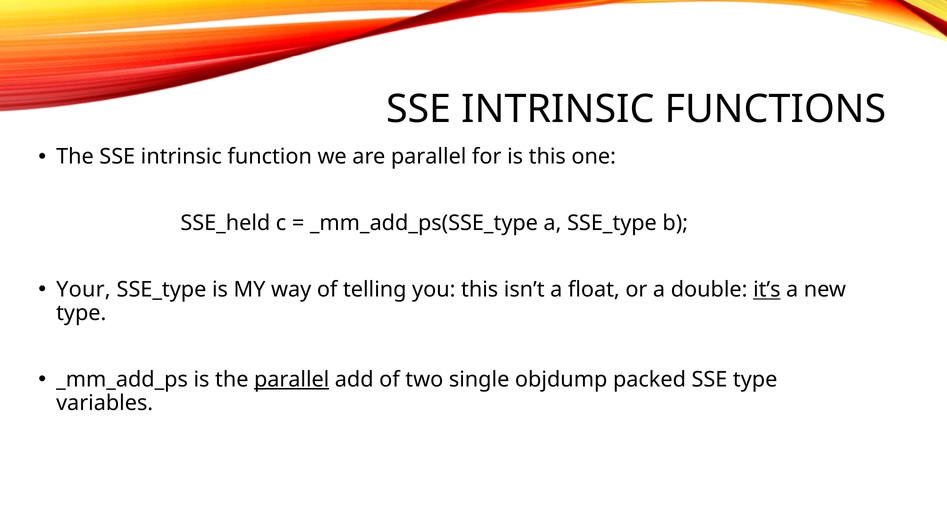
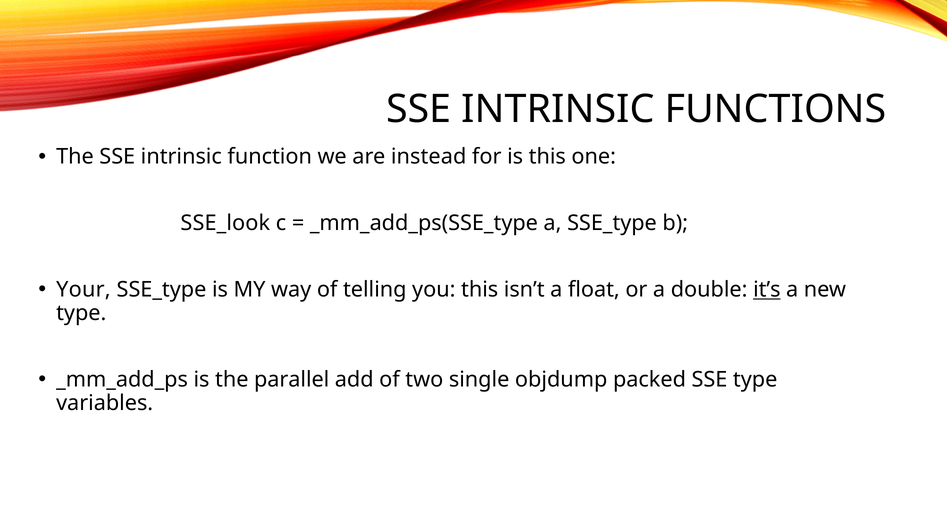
are parallel: parallel -> instead
SSE_held: SSE_held -> SSE_look
parallel at (292, 380) underline: present -> none
